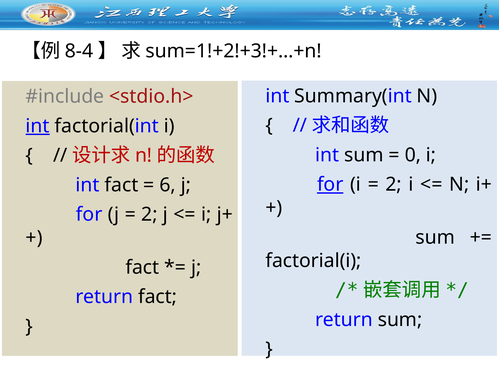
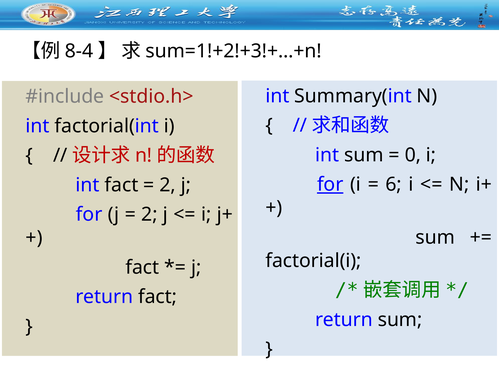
int at (38, 126) underline: present -> none
2 at (394, 185): 2 -> 6
6 at (168, 185): 6 -> 2
